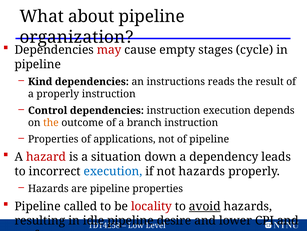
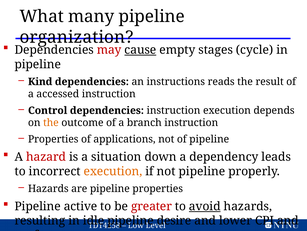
about: about -> many
cause underline: none -> present
a properly: properly -> accessed
execution at (113, 171) colour: blue -> orange
not hazards: hazards -> pipeline
called: called -> active
locality: locality -> greater
